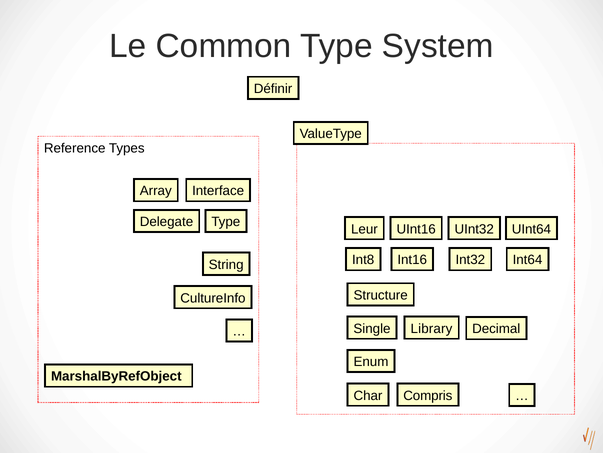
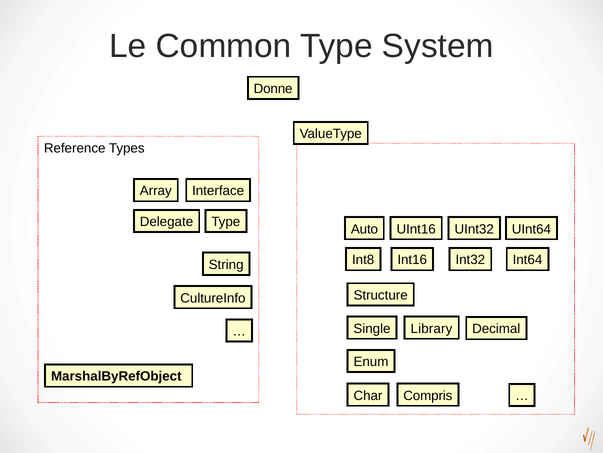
Définir: Définir -> Donne
Leur: Leur -> Auto
